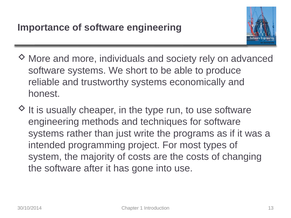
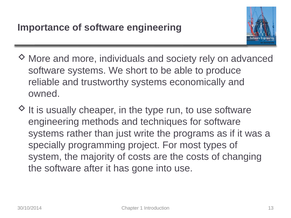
honest: honest -> owned
intended: intended -> specially
